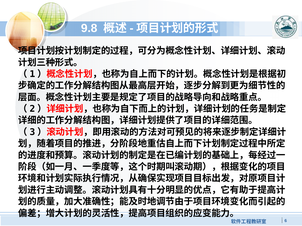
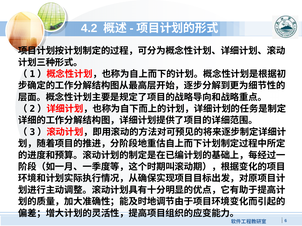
9.8: 9.8 -> 4.2
